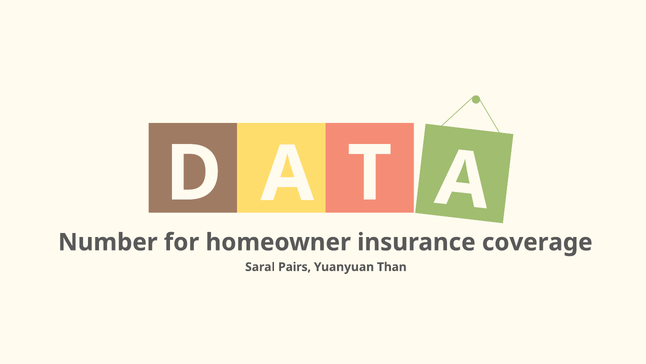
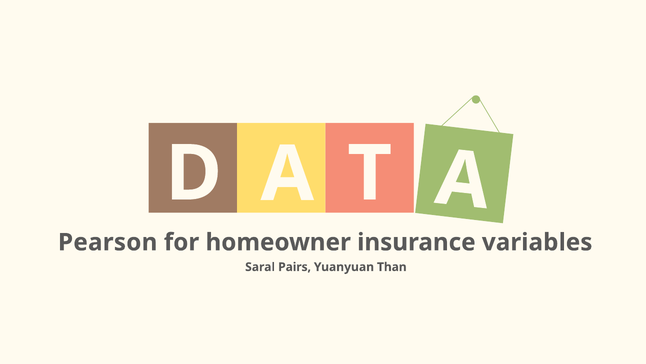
Number: Number -> Pearson
coverage: coverage -> variables
